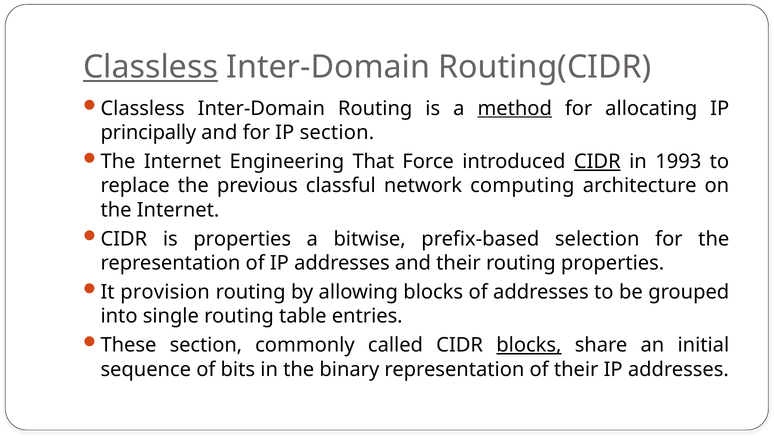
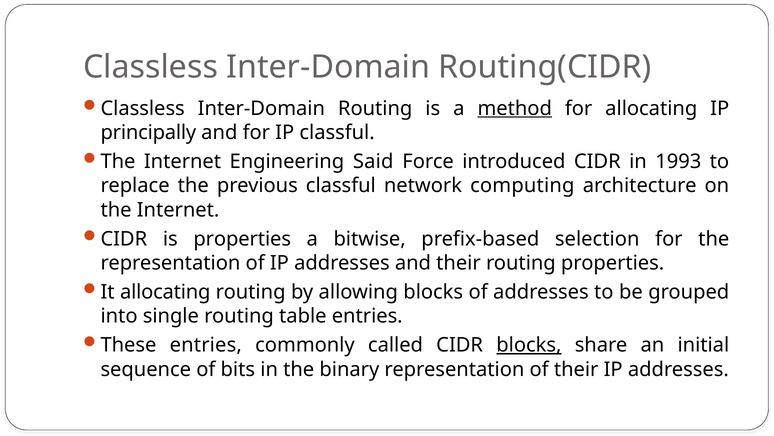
Classless at (151, 67) underline: present -> none
IP section: section -> classful
That: That -> Said
CIDR at (597, 161) underline: present -> none
It provision: provision -> allocating
These section: section -> entries
